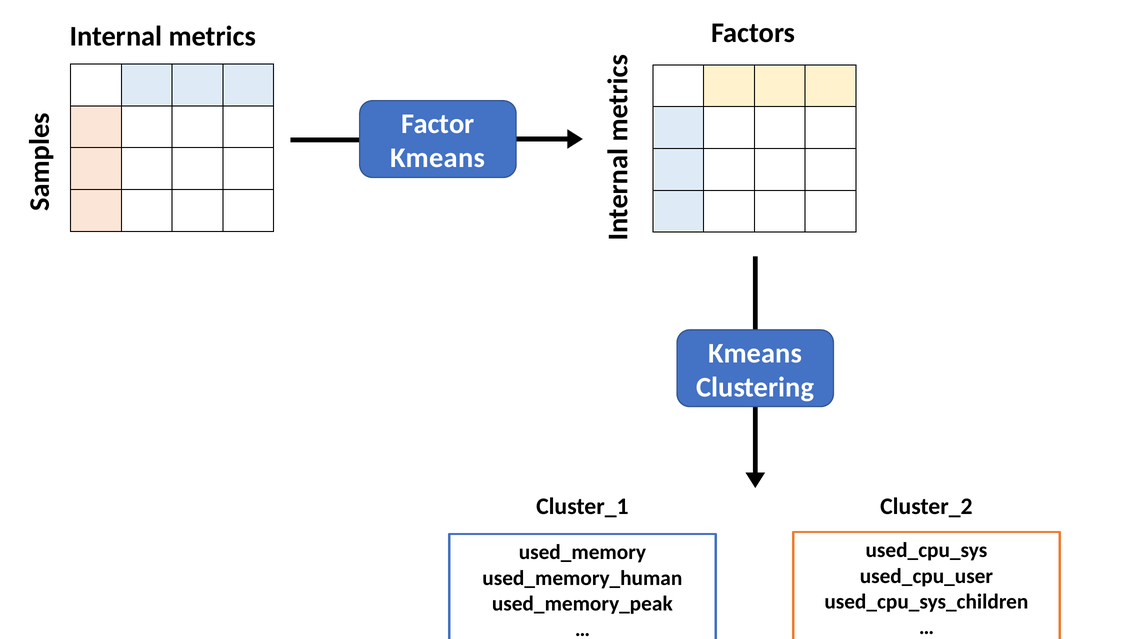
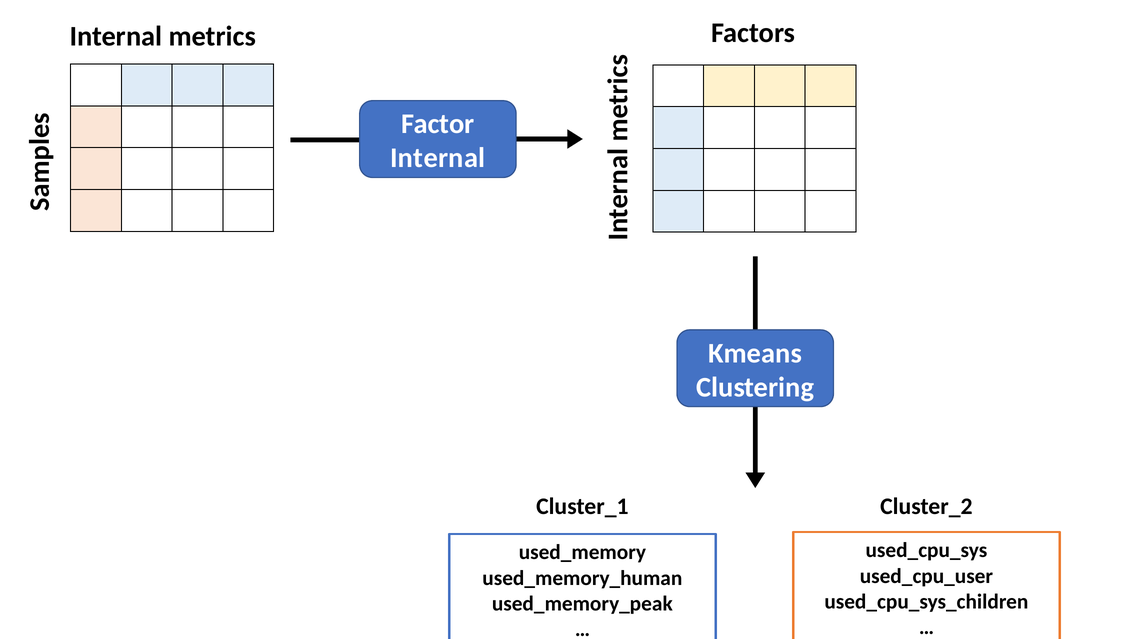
Kmeans at (438, 158): Kmeans -> Internal
